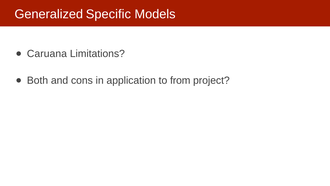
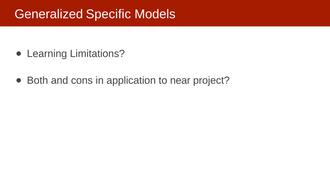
Caruana: Caruana -> Learning
from: from -> near
